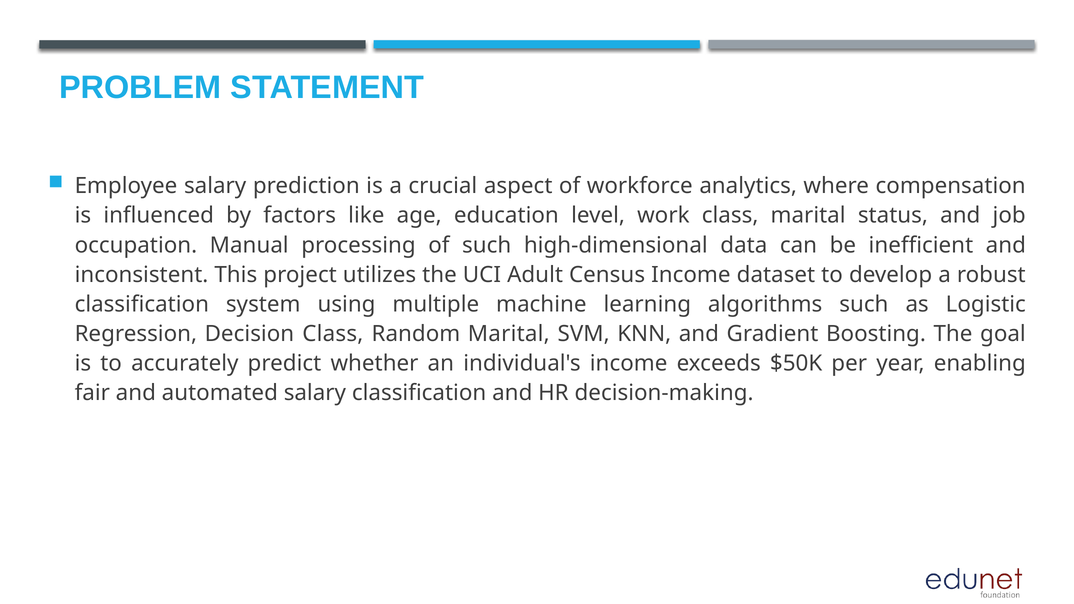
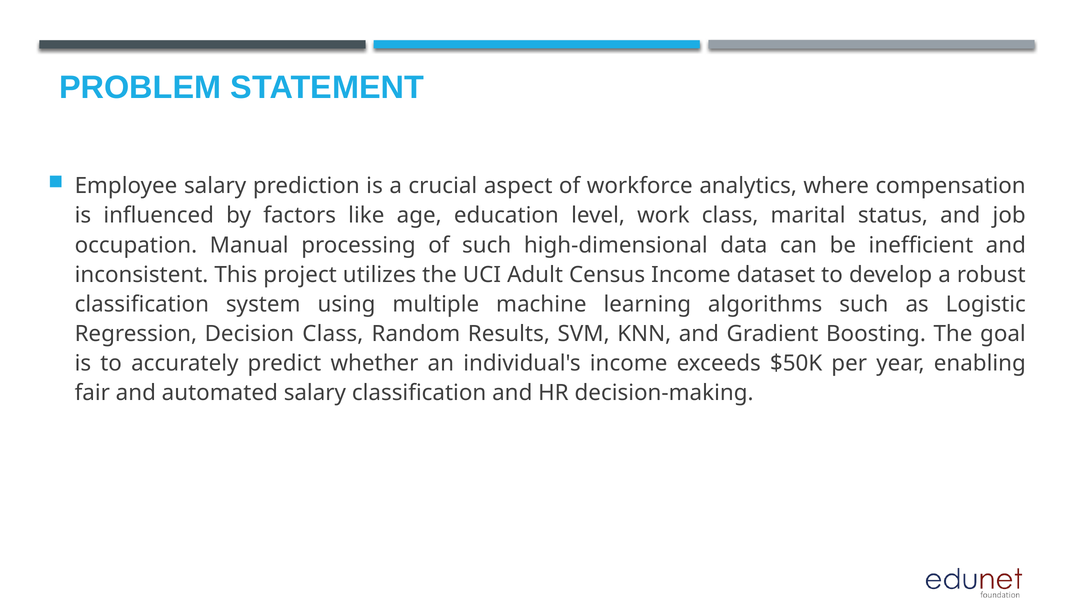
Random Marital: Marital -> Results
